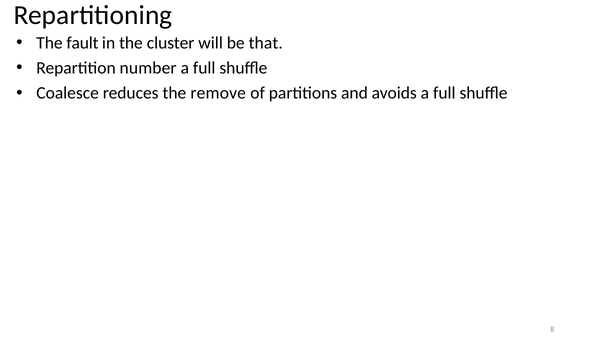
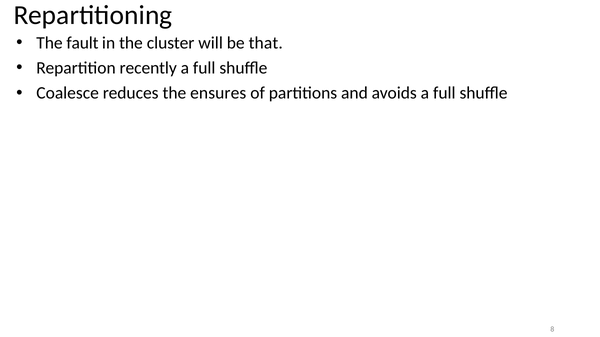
number: number -> recently
remove: remove -> ensures
